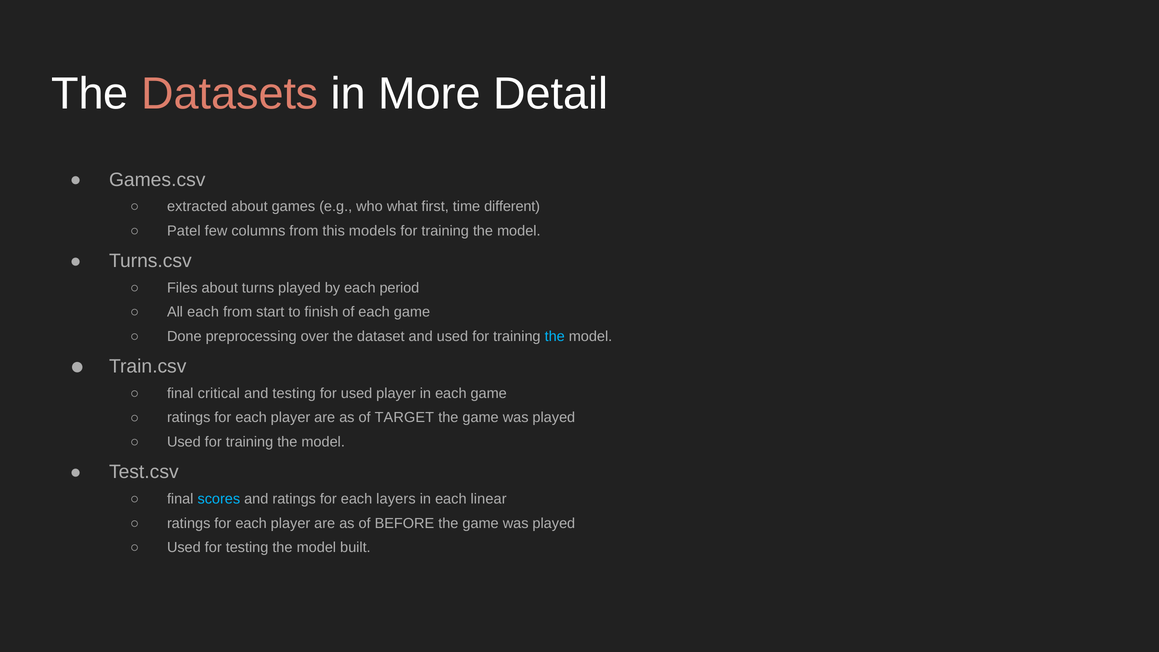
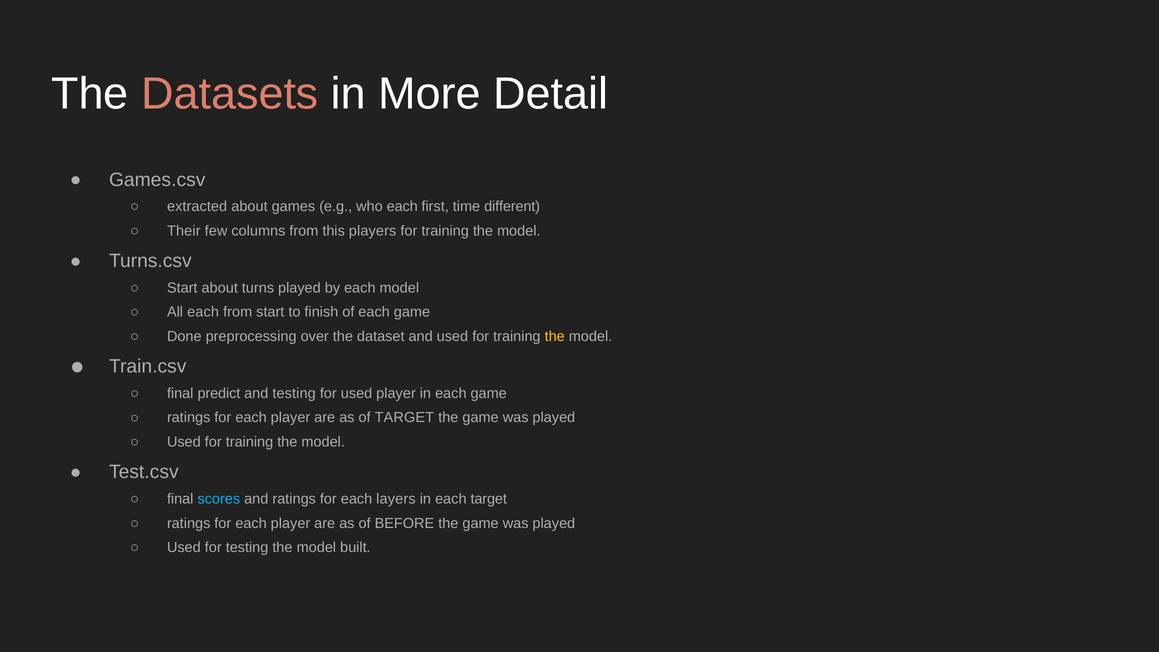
who what: what -> each
Patel: Patel -> Their
models: models -> players
Files at (182, 288): Files -> Start
each period: period -> model
the at (555, 336) colour: light blue -> yellow
critical: critical -> predict
each linear: linear -> target
